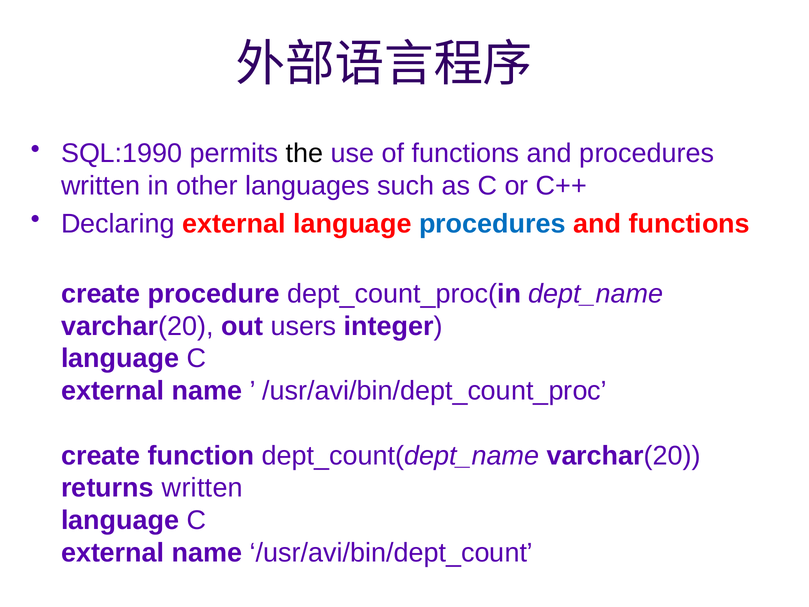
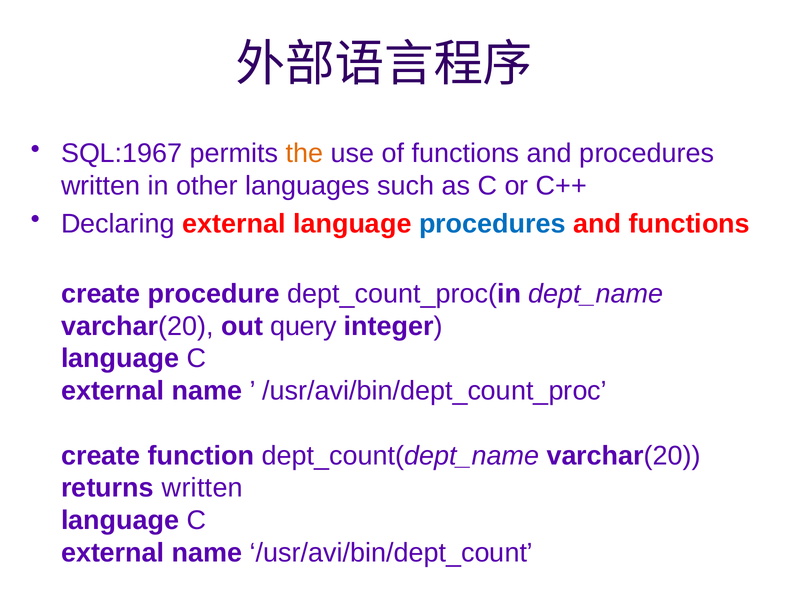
SQL:1990: SQL:1990 -> SQL:1967
the colour: black -> orange
users: users -> query
